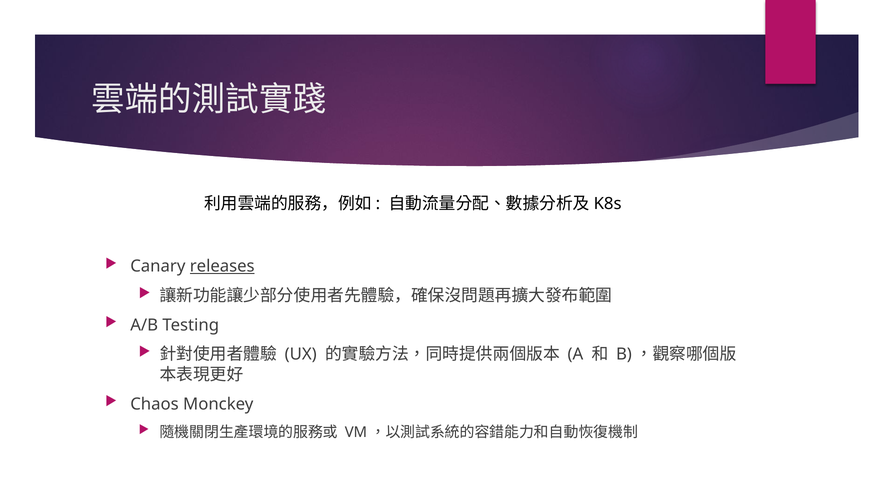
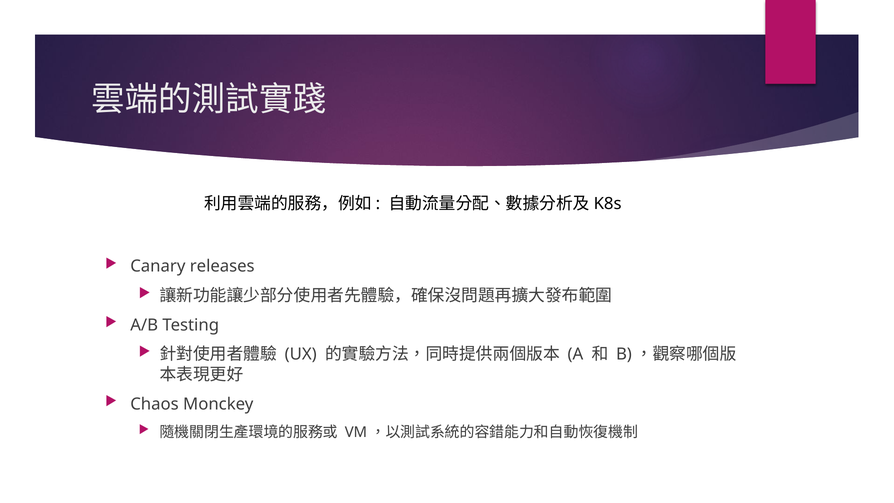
releases underline: present -> none
